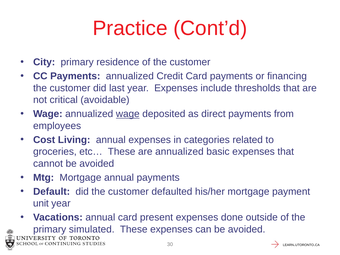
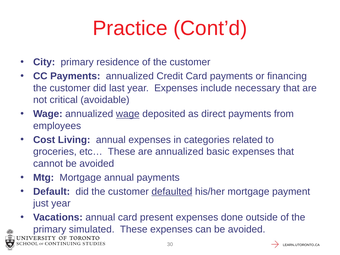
thresholds: thresholds -> necessary
defaulted underline: none -> present
unit: unit -> just
